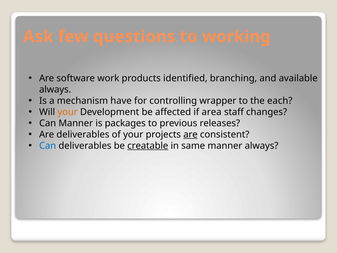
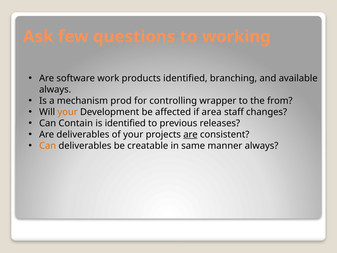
have: have -> prod
each: each -> from
Can Manner: Manner -> Contain
is packages: packages -> identified
Can at (48, 146) colour: blue -> orange
creatable underline: present -> none
